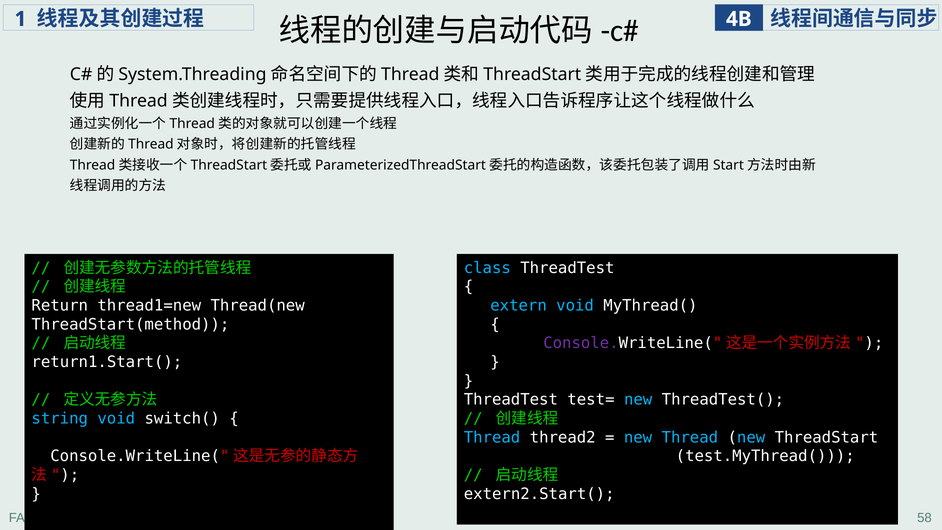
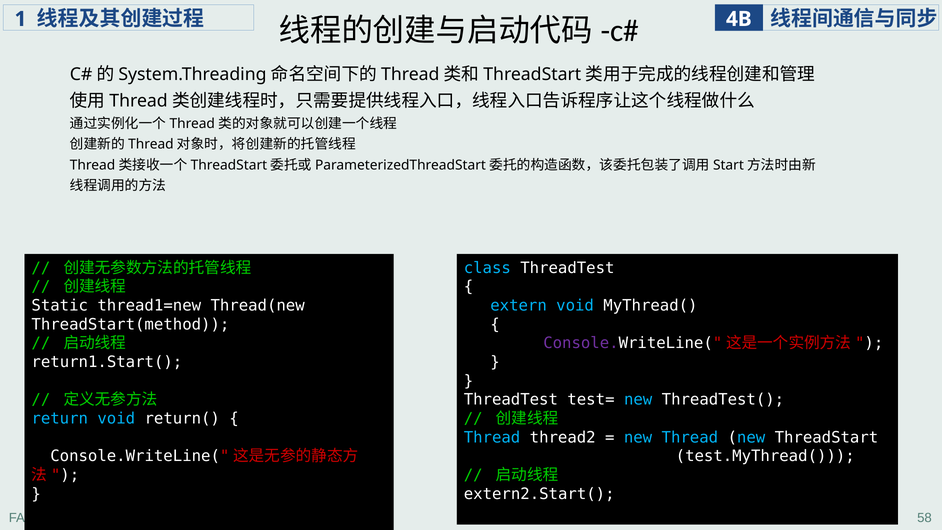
Return: Return -> Static
string: string -> return
switch(: switch( -> return(
